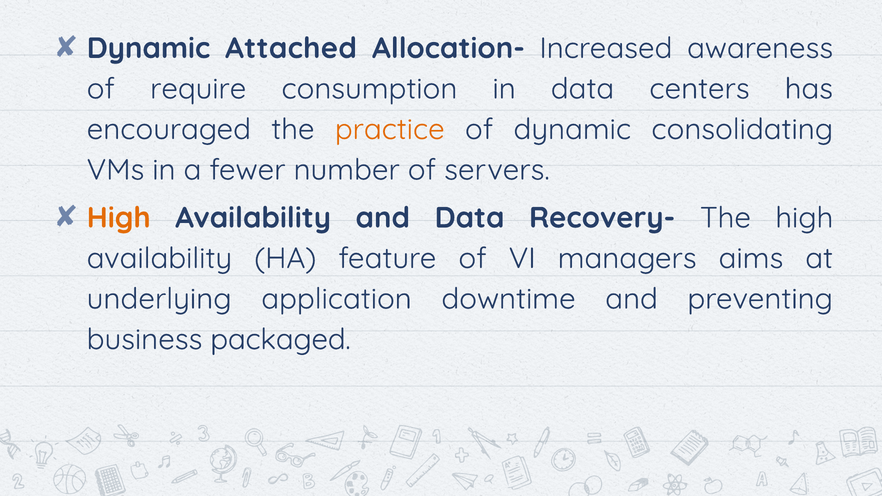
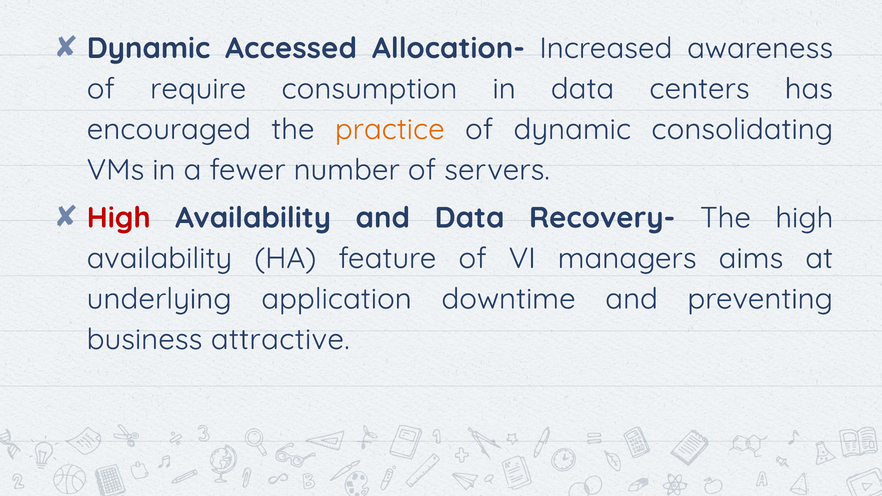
Attached: Attached -> Accessed
High at (119, 218) colour: orange -> red
packaged: packaged -> attractive
